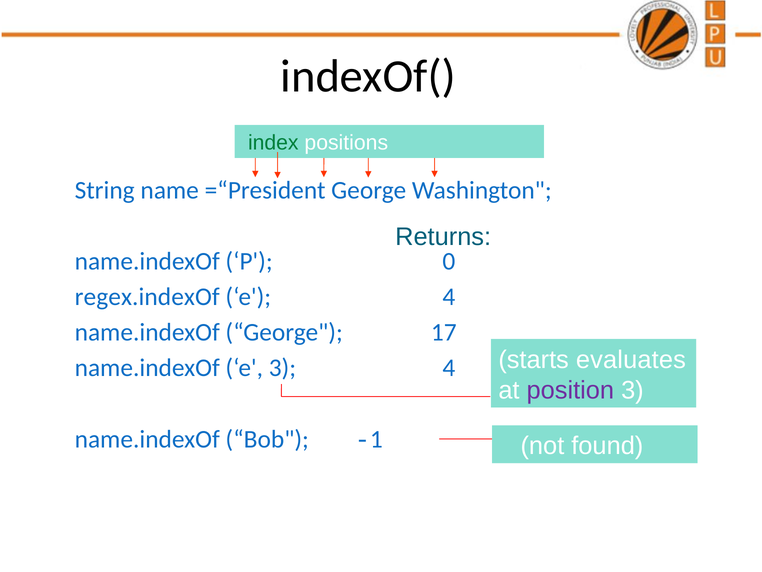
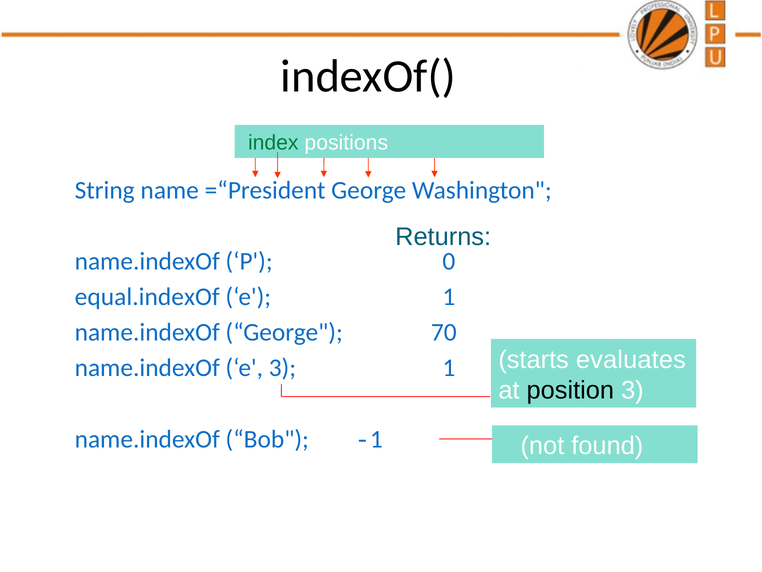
regex.indexOf: regex.indexOf -> equal.indexOf
e 4: 4 -> 1
17: 17 -> 70
3 4: 4 -> 1
position colour: purple -> black
